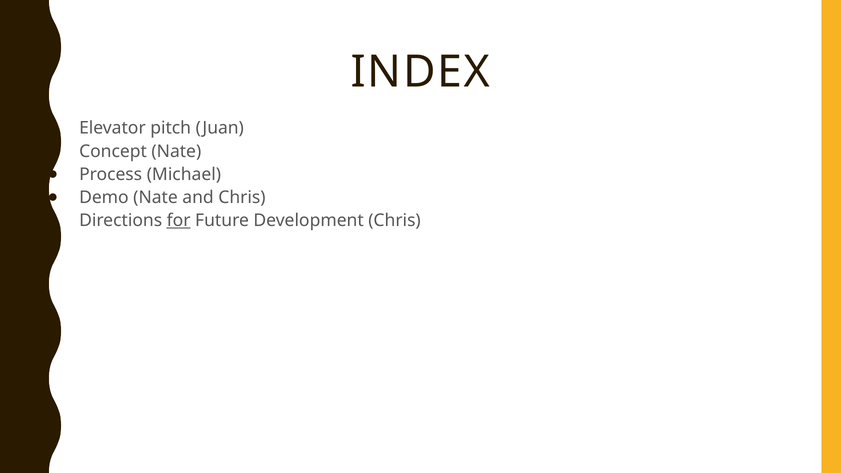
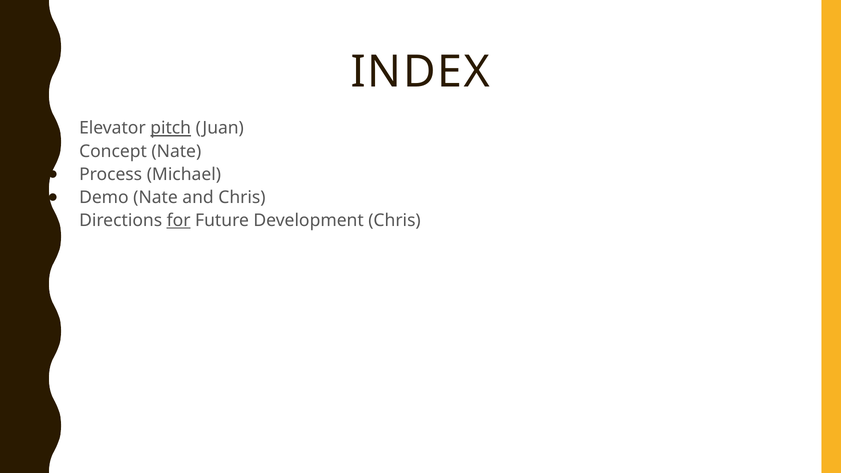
pitch underline: none -> present
